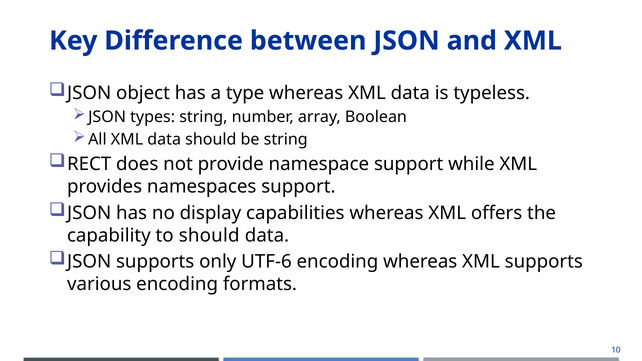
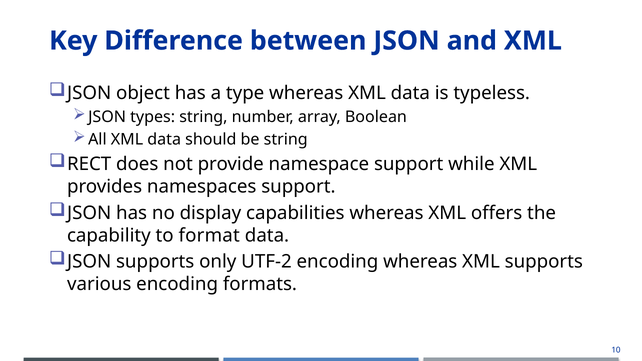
to should: should -> format
UTF-6: UTF-6 -> UTF-2
